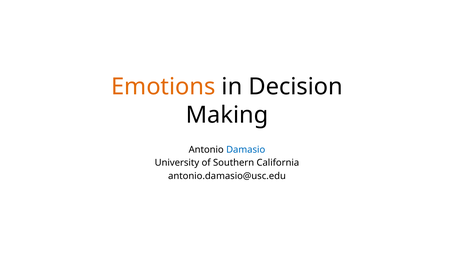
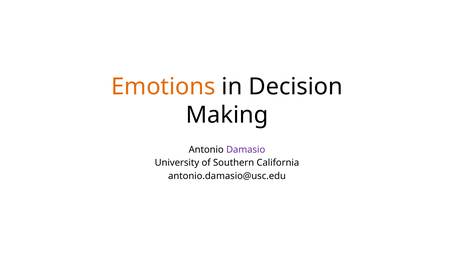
Damasio colour: blue -> purple
